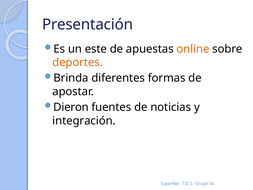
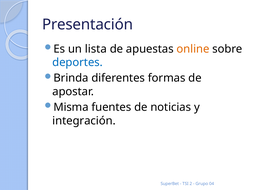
este: este -> lista
deportes colour: orange -> blue
Dieron: Dieron -> Misma
